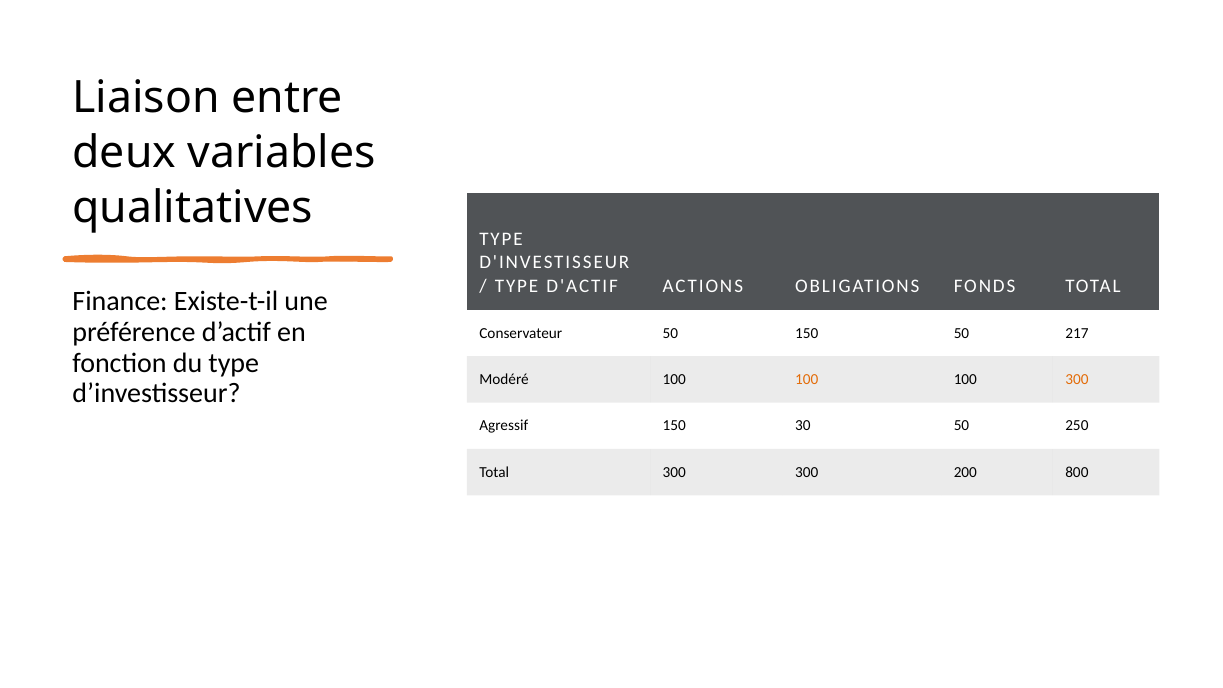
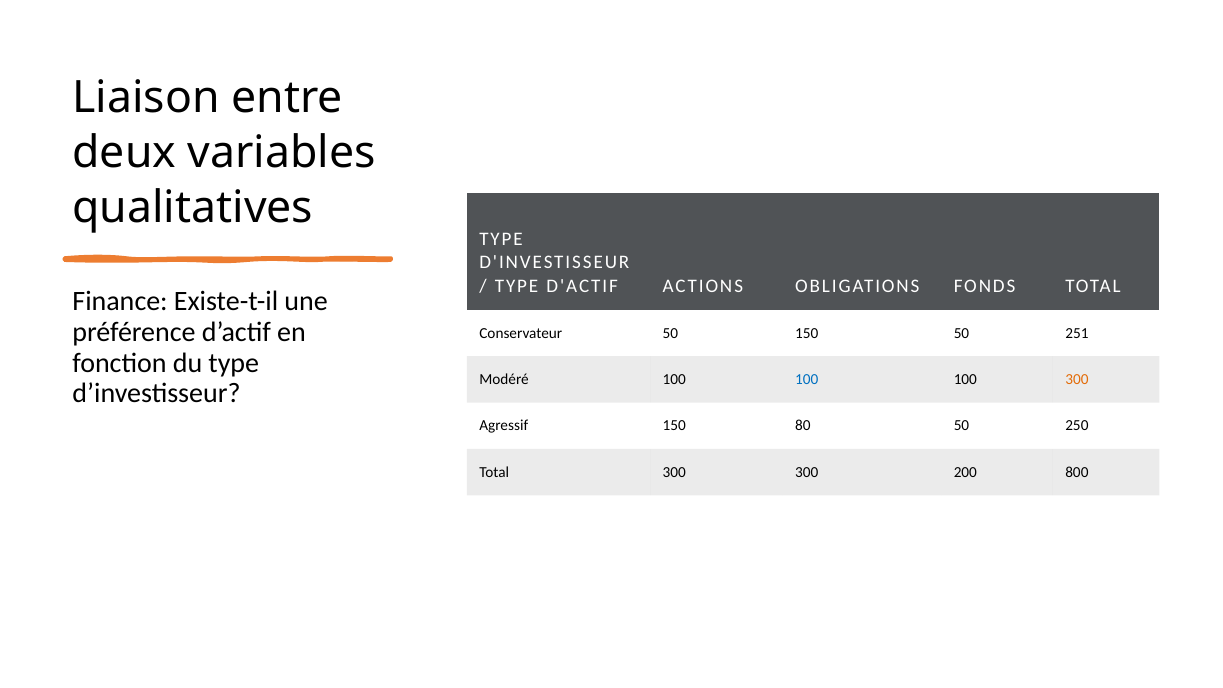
217: 217 -> 251
100 at (807, 379) colour: orange -> blue
30: 30 -> 80
